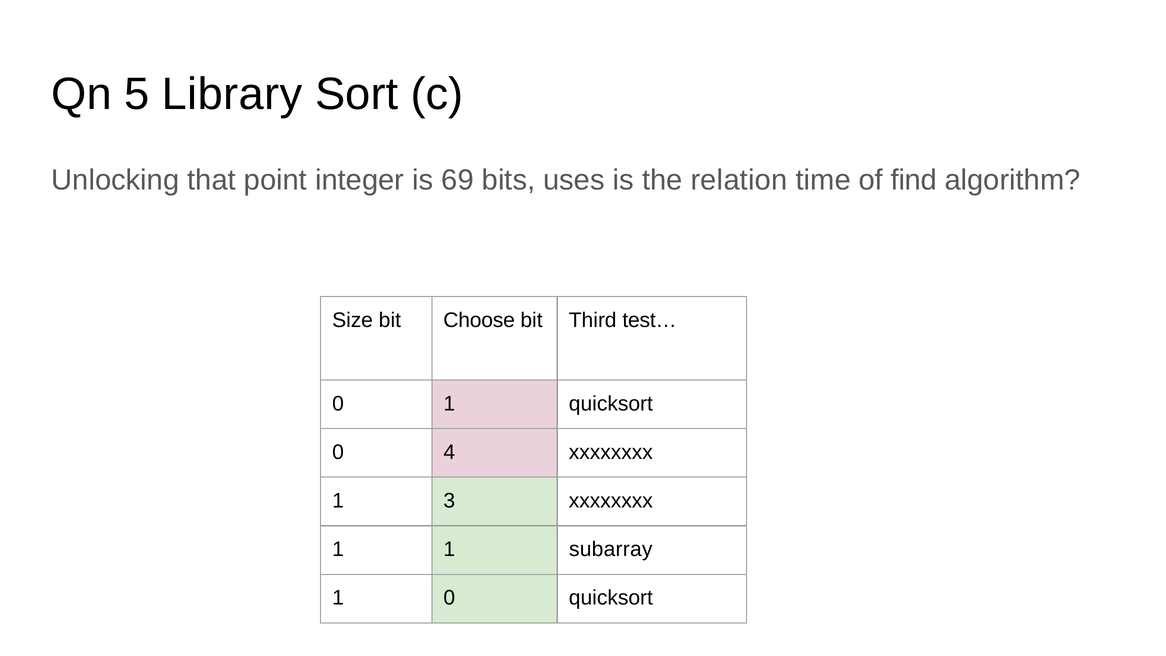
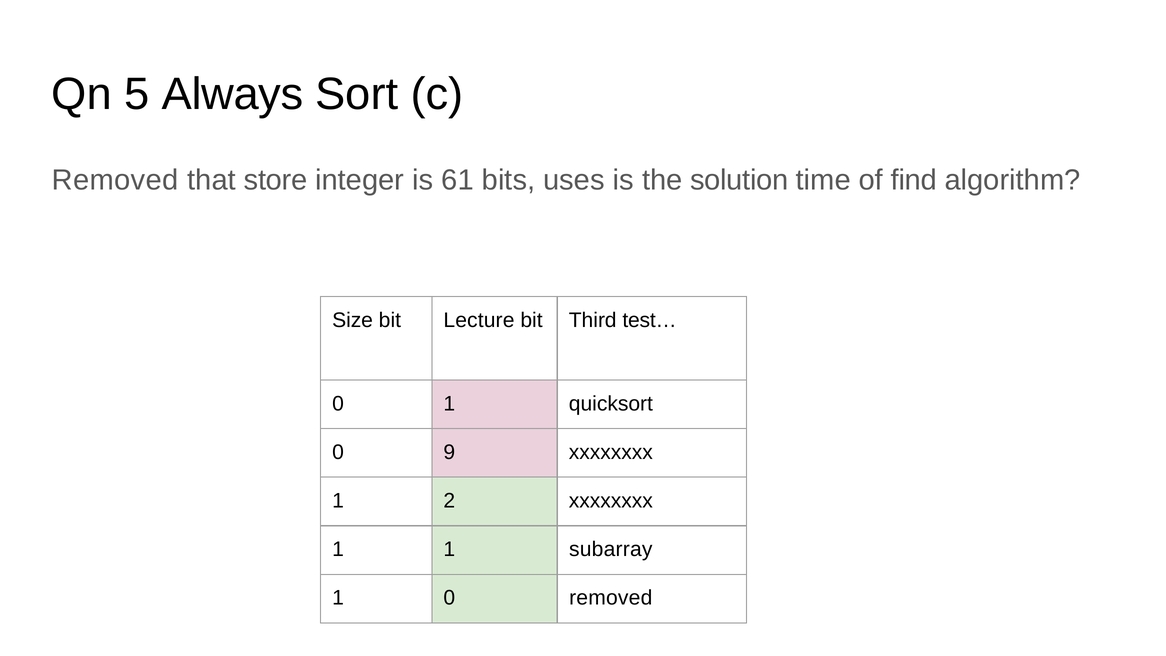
Library: Library -> Always
Unlocking at (115, 180): Unlocking -> Removed
point: point -> store
69: 69 -> 61
relation: relation -> solution
Choose: Choose -> Lecture
4: 4 -> 9
3: 3 -> 2
0 quicksort: quicksort -> removed
